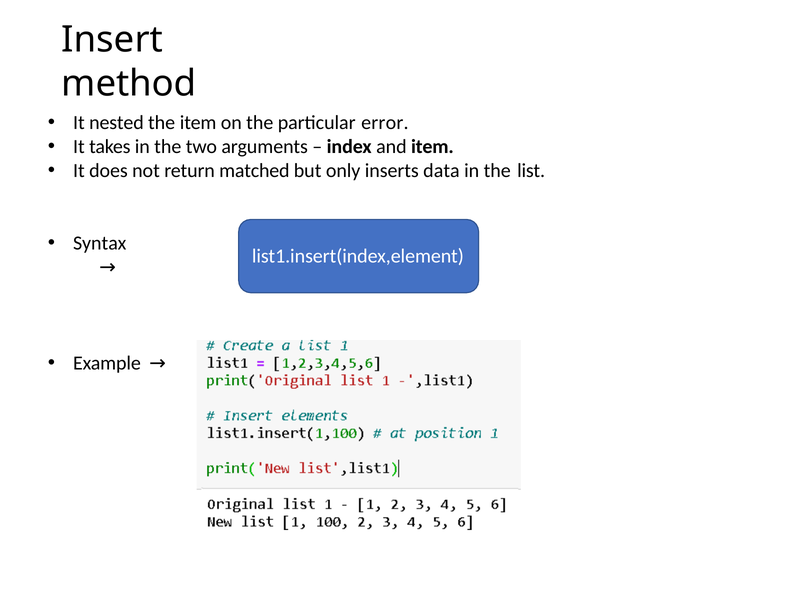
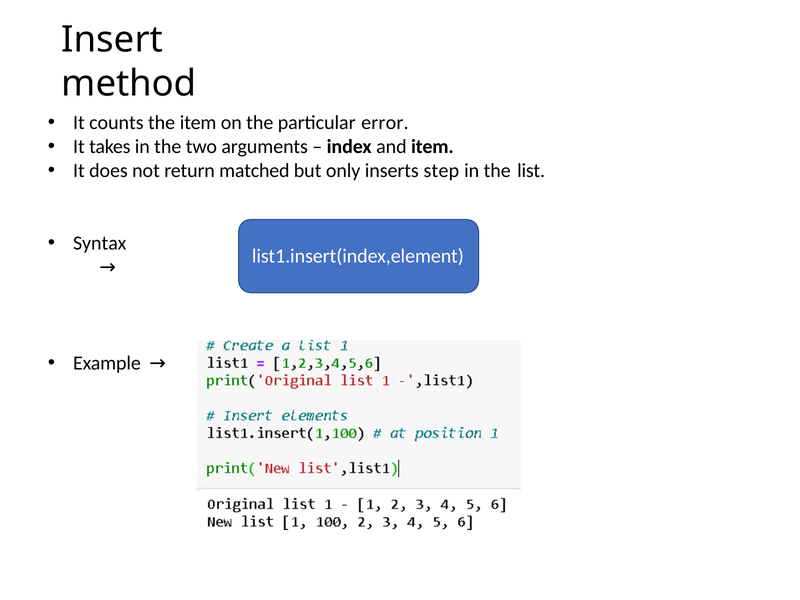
nested: nested -> counts
data: data -> step
